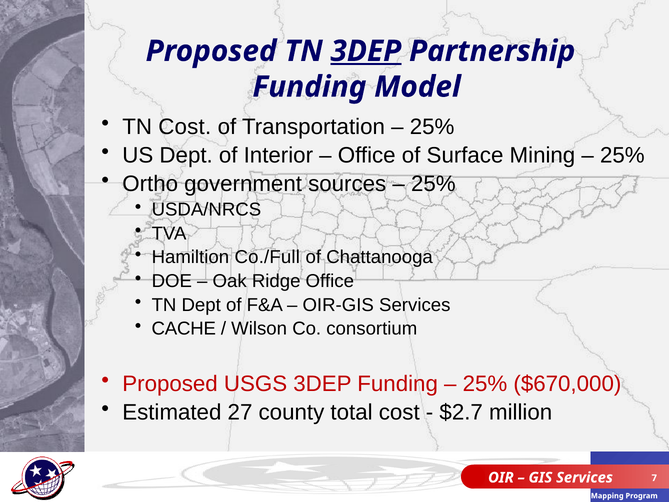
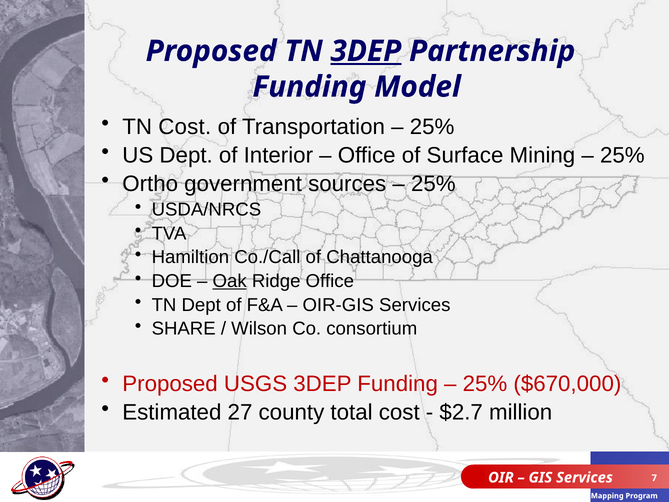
Co./Full: Co./Full -> Co./Call
Oak underline: none -> present
CACHE: CACHE -> SHARE
